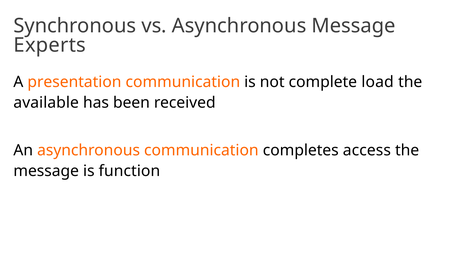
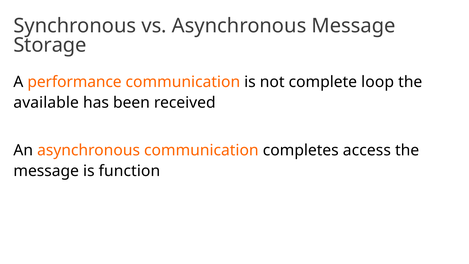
Experts: Experts -> Storage
presentation: presentation -> performance
load: load -> loop
